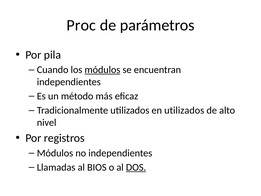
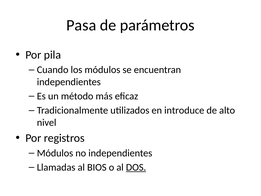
Proc: Proc -> Pasa
módulos at (102, 70) underline: present -> none
en utilizados: utilizados -> introduce
